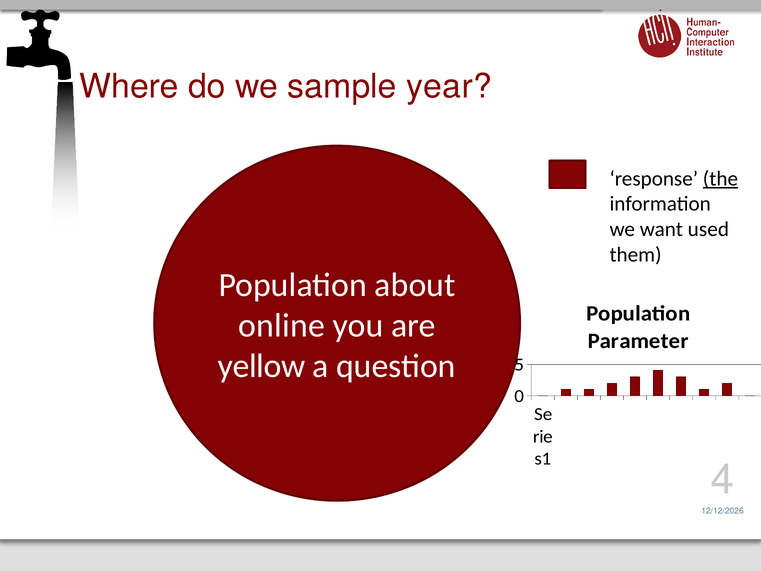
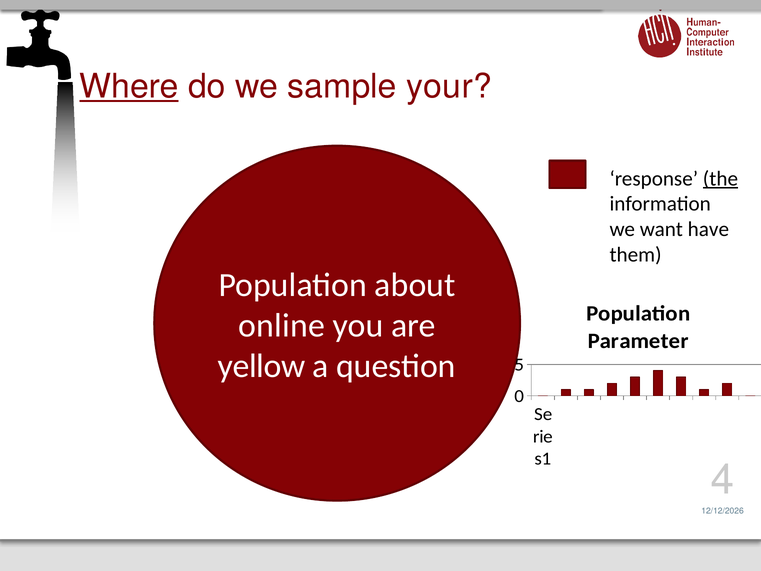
Where underline: none -> present
year: year -> your
used: used -> have
